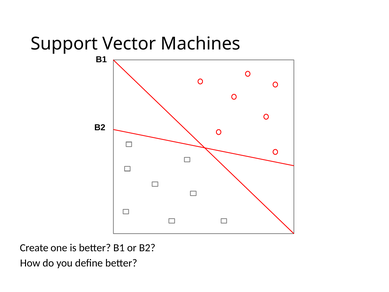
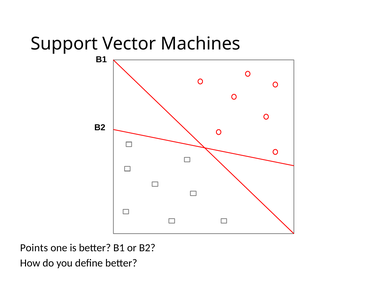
Create: Create -> Points
